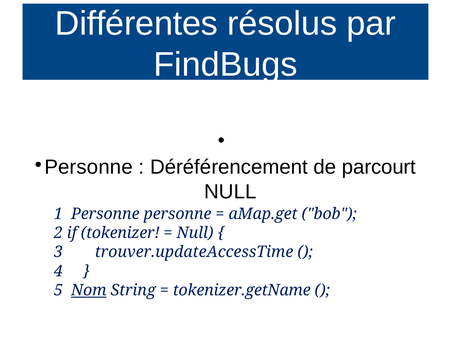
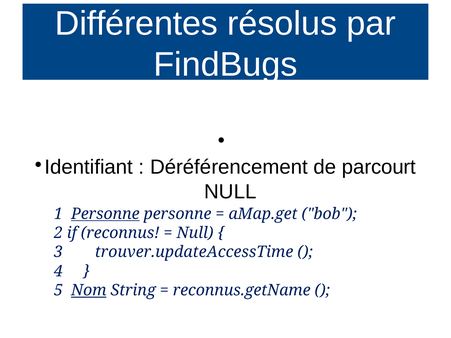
Personne at (89, 167): Personne -> Identifiant
Personne at (105, 214) underline: none -> present
tokenizer: tokenizer -> reconnus
tokenizer.getName: tokenizer.getName -> reconnus.getName
